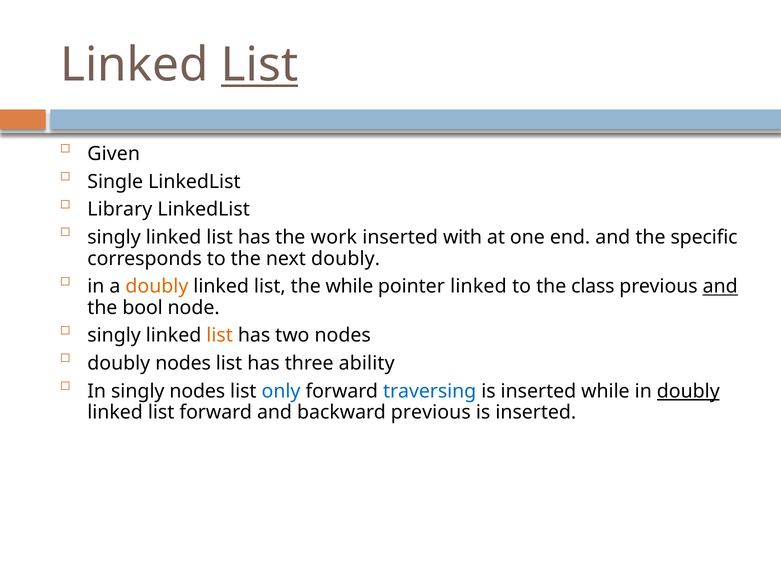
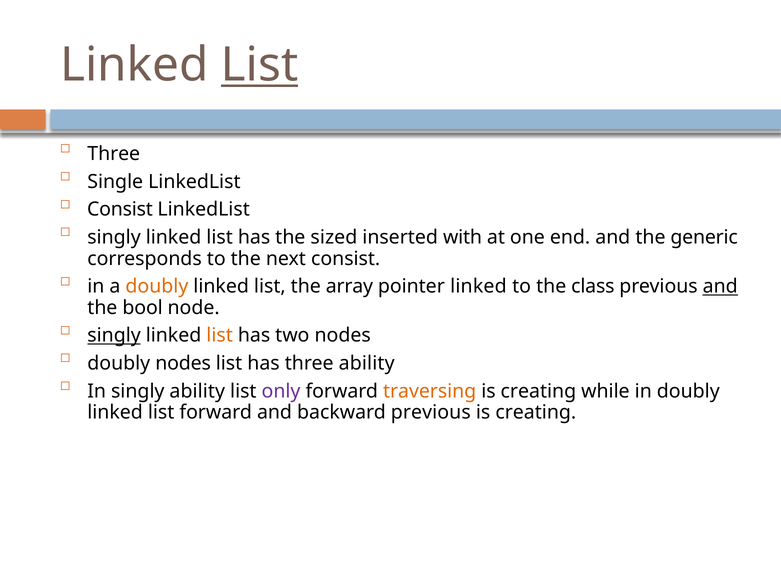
Given at (114, 154): Given -> Three
Library at (120, 209): Library -> Consist
work: work -> sized
specific: specific -> generic
next doubly: doubly -> consist
the while: while -> array
singly at (114, 335) underline: none -> present
singly nodes: nodes -> ability
only colour: blue -> purple
traversing colour: blue -> orange
inserted at (538, 391): inserted -> creating
doubly at (688, 391) underline: present -> none
inserted at (536, 412): inserted -> creating
